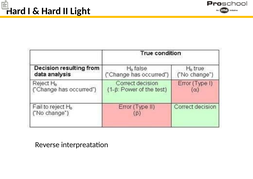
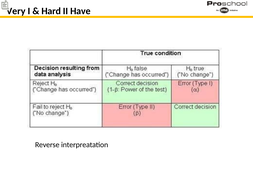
Hard at (16, 11): Hard -> Very
Light: Light -> Have
